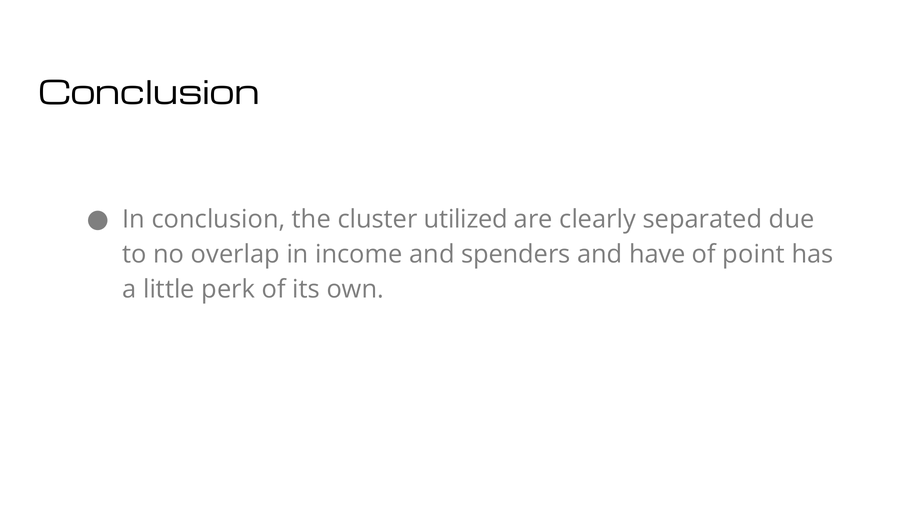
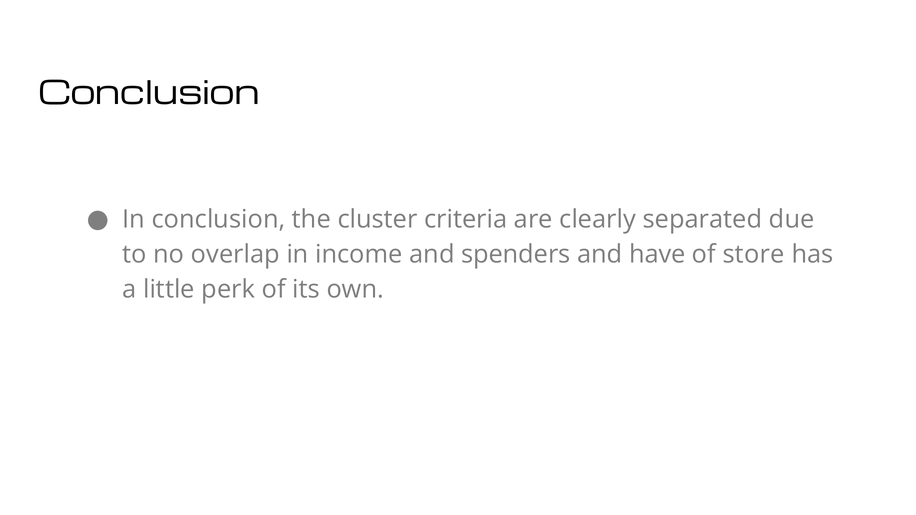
utilized: utilized -> criteria
point: point -> store
